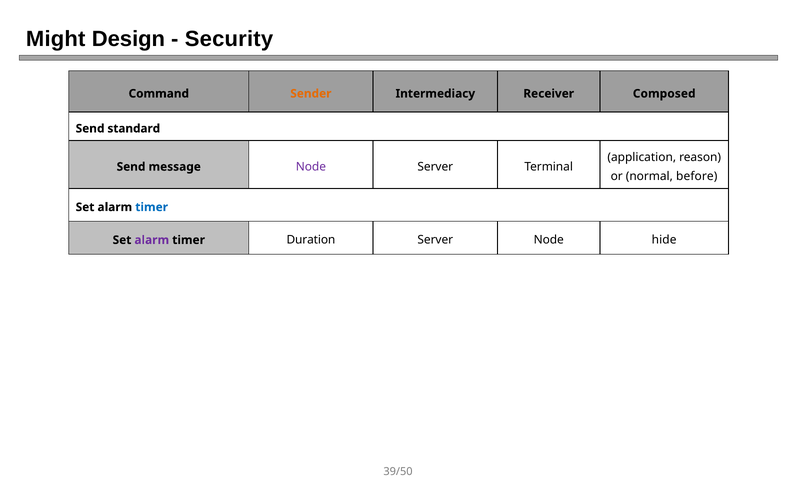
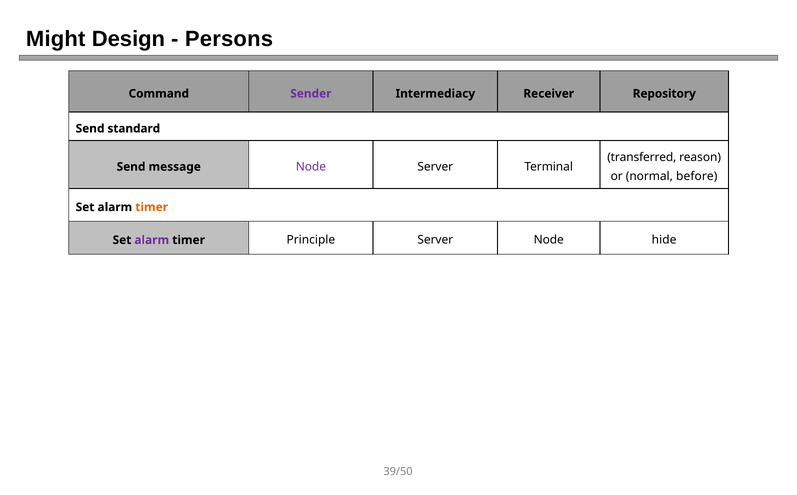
Security: Security -> Persons
Sender colour: orange -> purple
Composed: Composed -> Repository
application: application -> transferred
timer at (152, 207) colour: blue -> orange
Duration: Duration -> Principle
